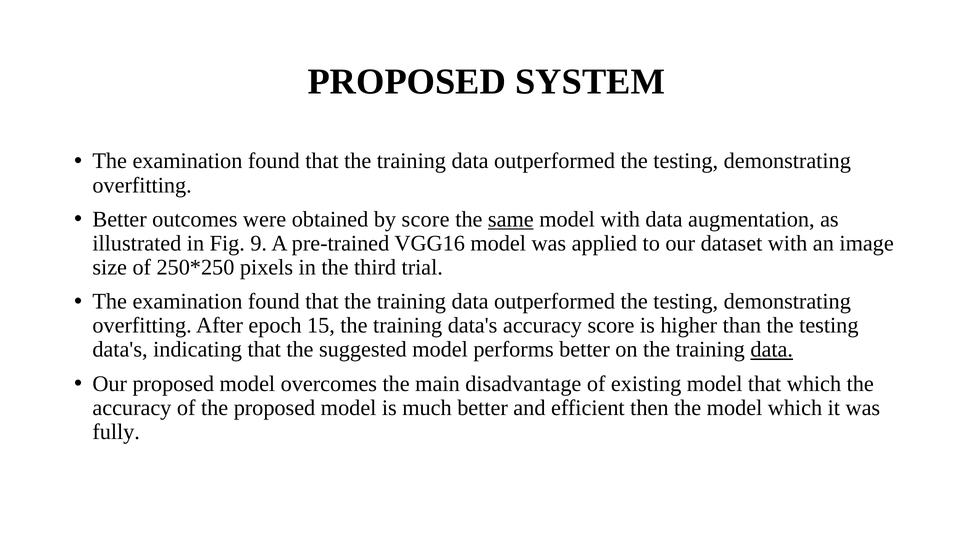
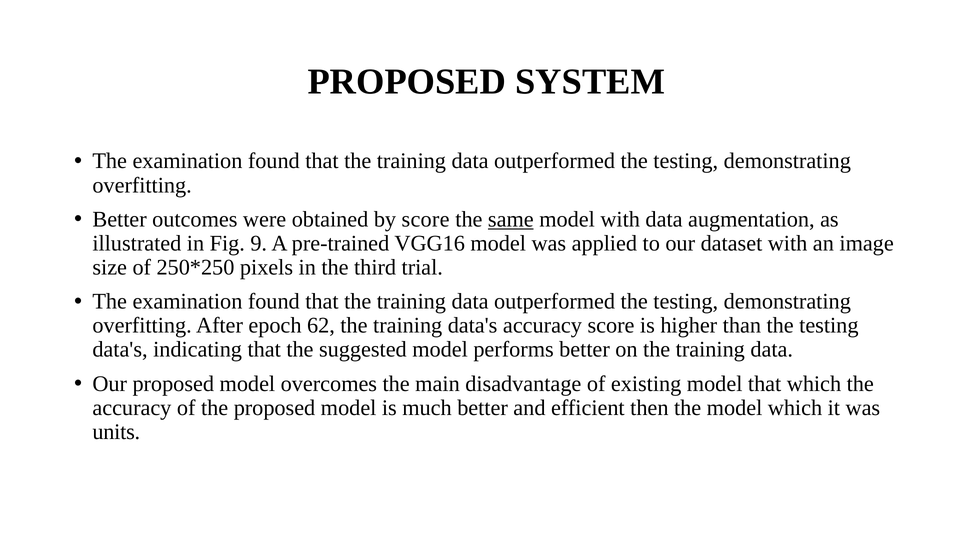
15: 15 -> 62
data at (772, 350) underline: present -> none
fully: fully -> units
